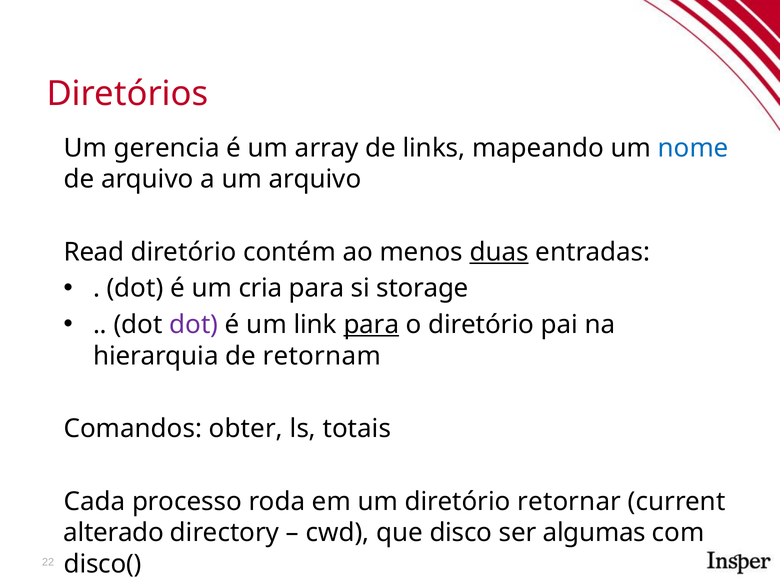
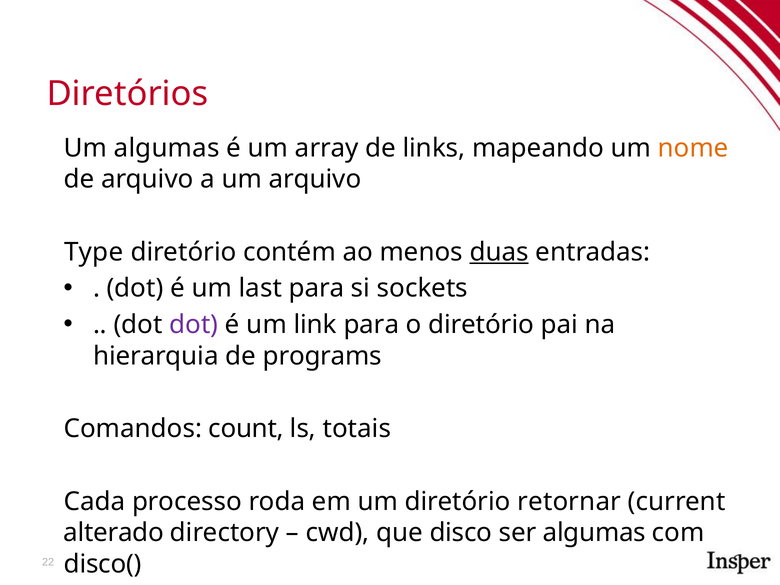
Um gerencia: gerencia -> algumas
nome colour: blue -> orange
Read: Read -> Type
cria: cria -> last
storage: storage -> sockets
para at (371, 325) underline: present -> none
retornam: retornam -> programs
obter: obter -> count
